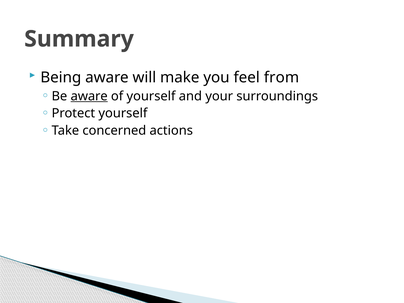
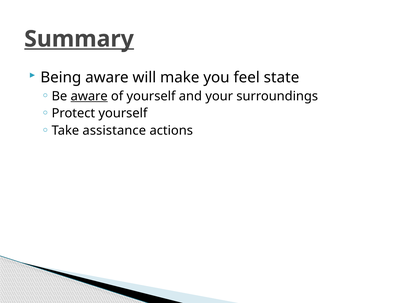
Summary underline: none -> present
from: from -> state
concerned: concerned -> assistance
